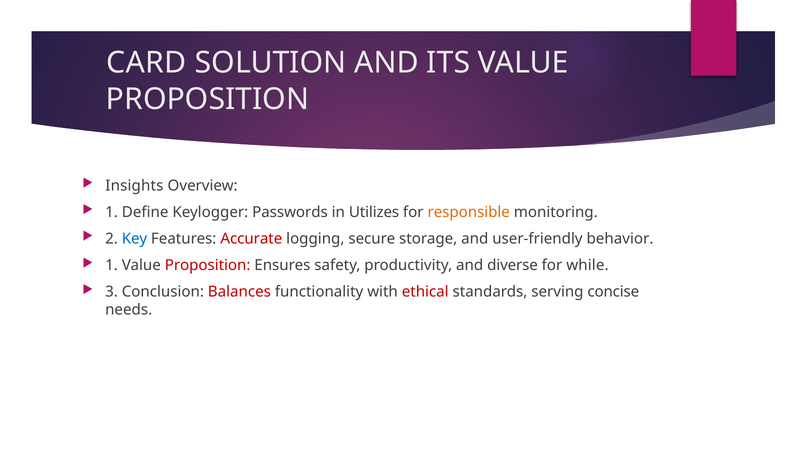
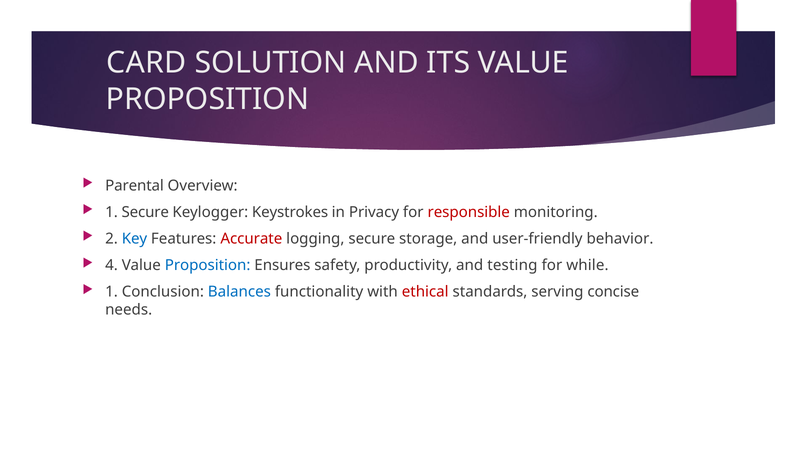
Insights: Insights -> Parental
1 Define: Define -> Secure
Passwords: Passwords -> Keystrokes
Utilizes: Utilizes -> Privacy
responsible colour: orange -> red
1 at (112, 265): 1 -> 4
Proposition at (208, 265) colour: red -> blue
diverse: diverse -> testing
3 at (112, 292): 3 -> 1
Balances colour: red -> blue
